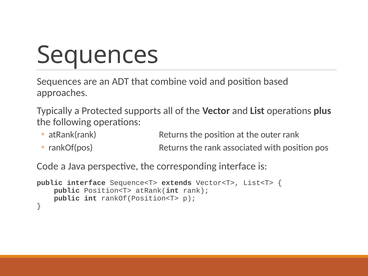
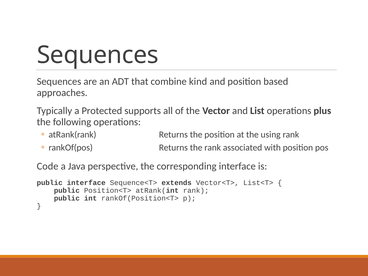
void: void -> kind
outer: outer -> using
